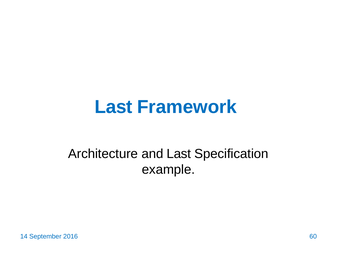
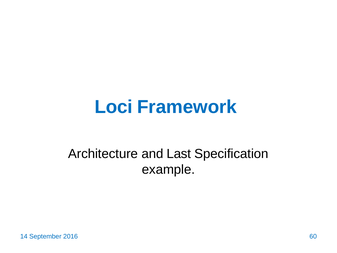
Last at (114, 107): Last -> Loci
